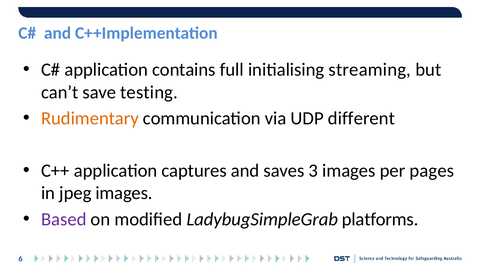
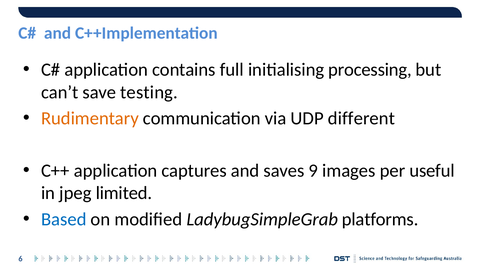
streaming: streaming -> processing
3: 3 -> 9
pages: pages -> useful
jpeg images: images -> limited
Based colour: purple -> blue
